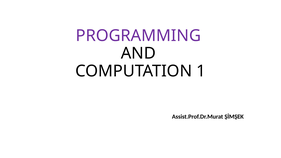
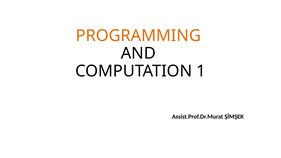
PROGRAMMING colour: purple -> orange
